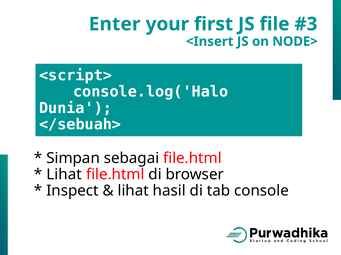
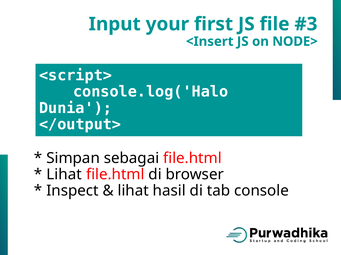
Enter: Enter -> Input
</sebuah>: </sebuah> -> </output>
